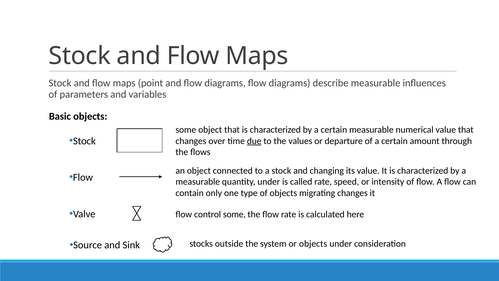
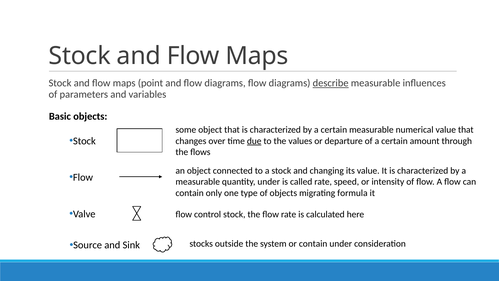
describe underline: none -> present
migrating changes: changes -> formula
control some: some -> stock
or objects: objects -> contain
